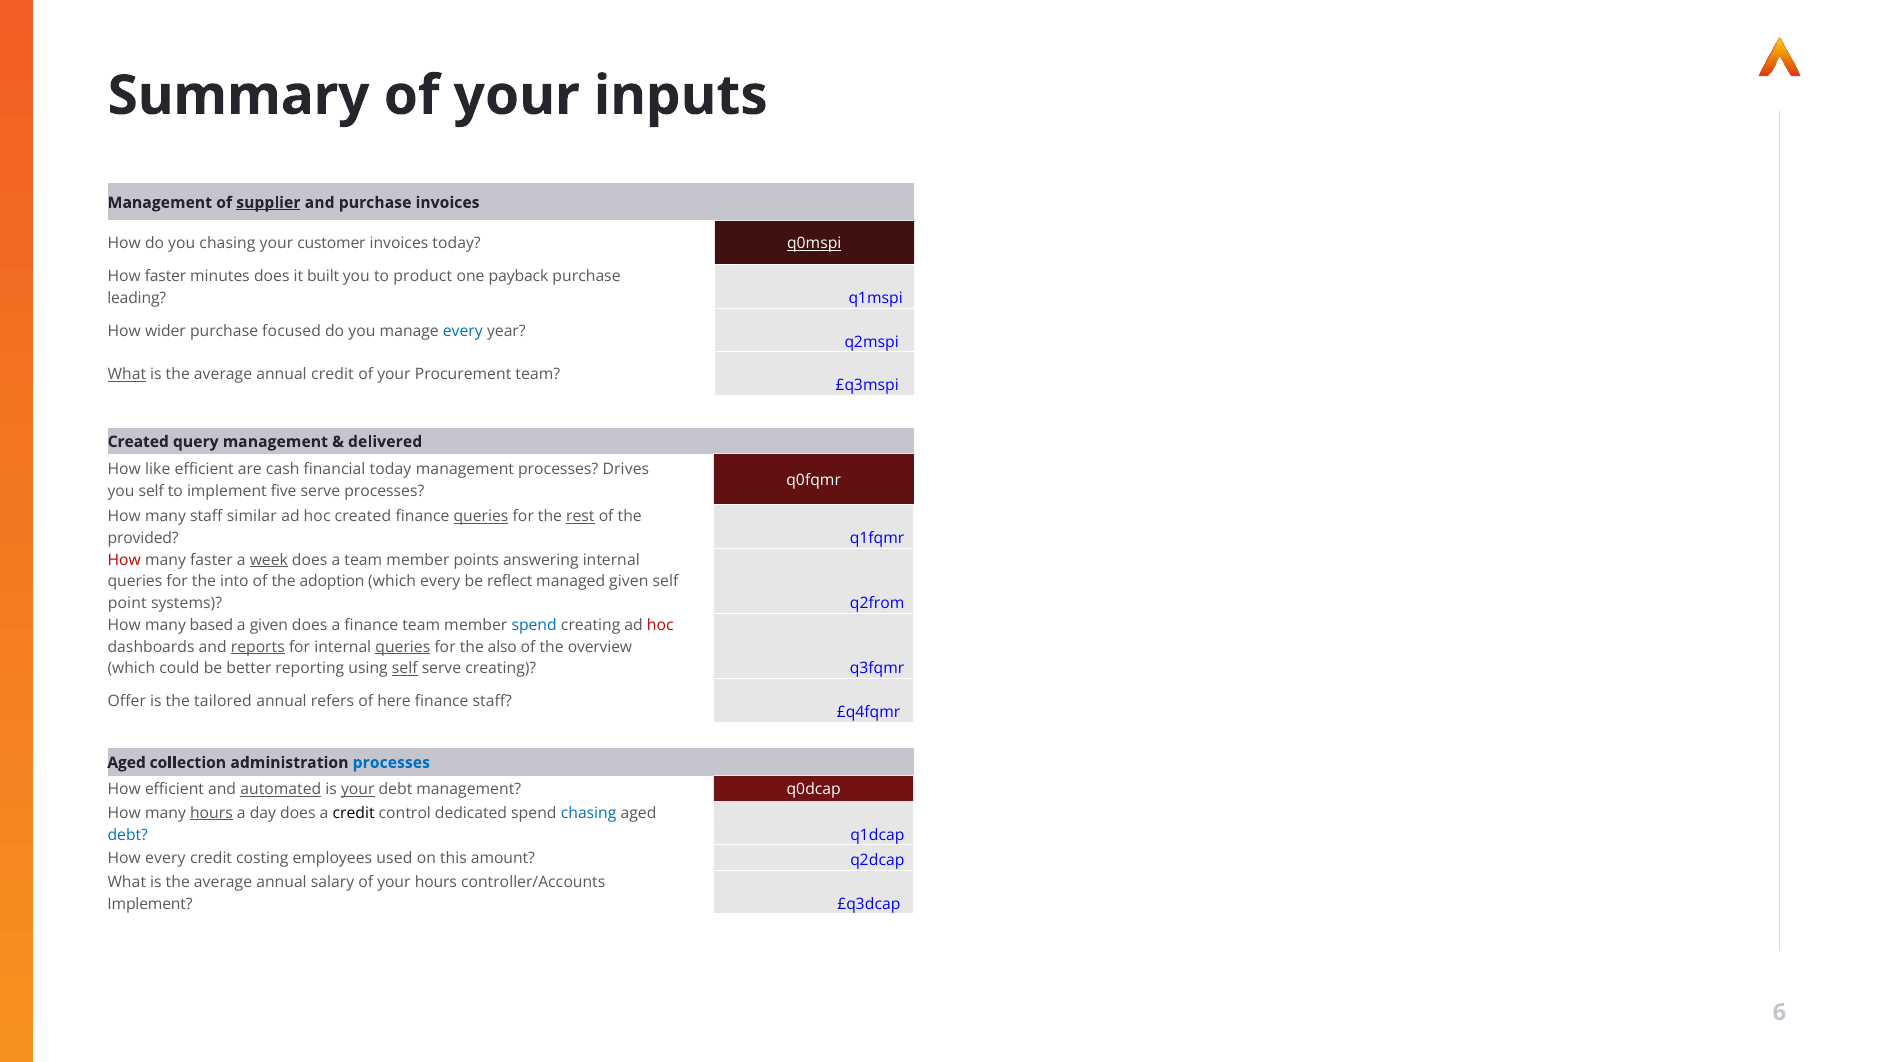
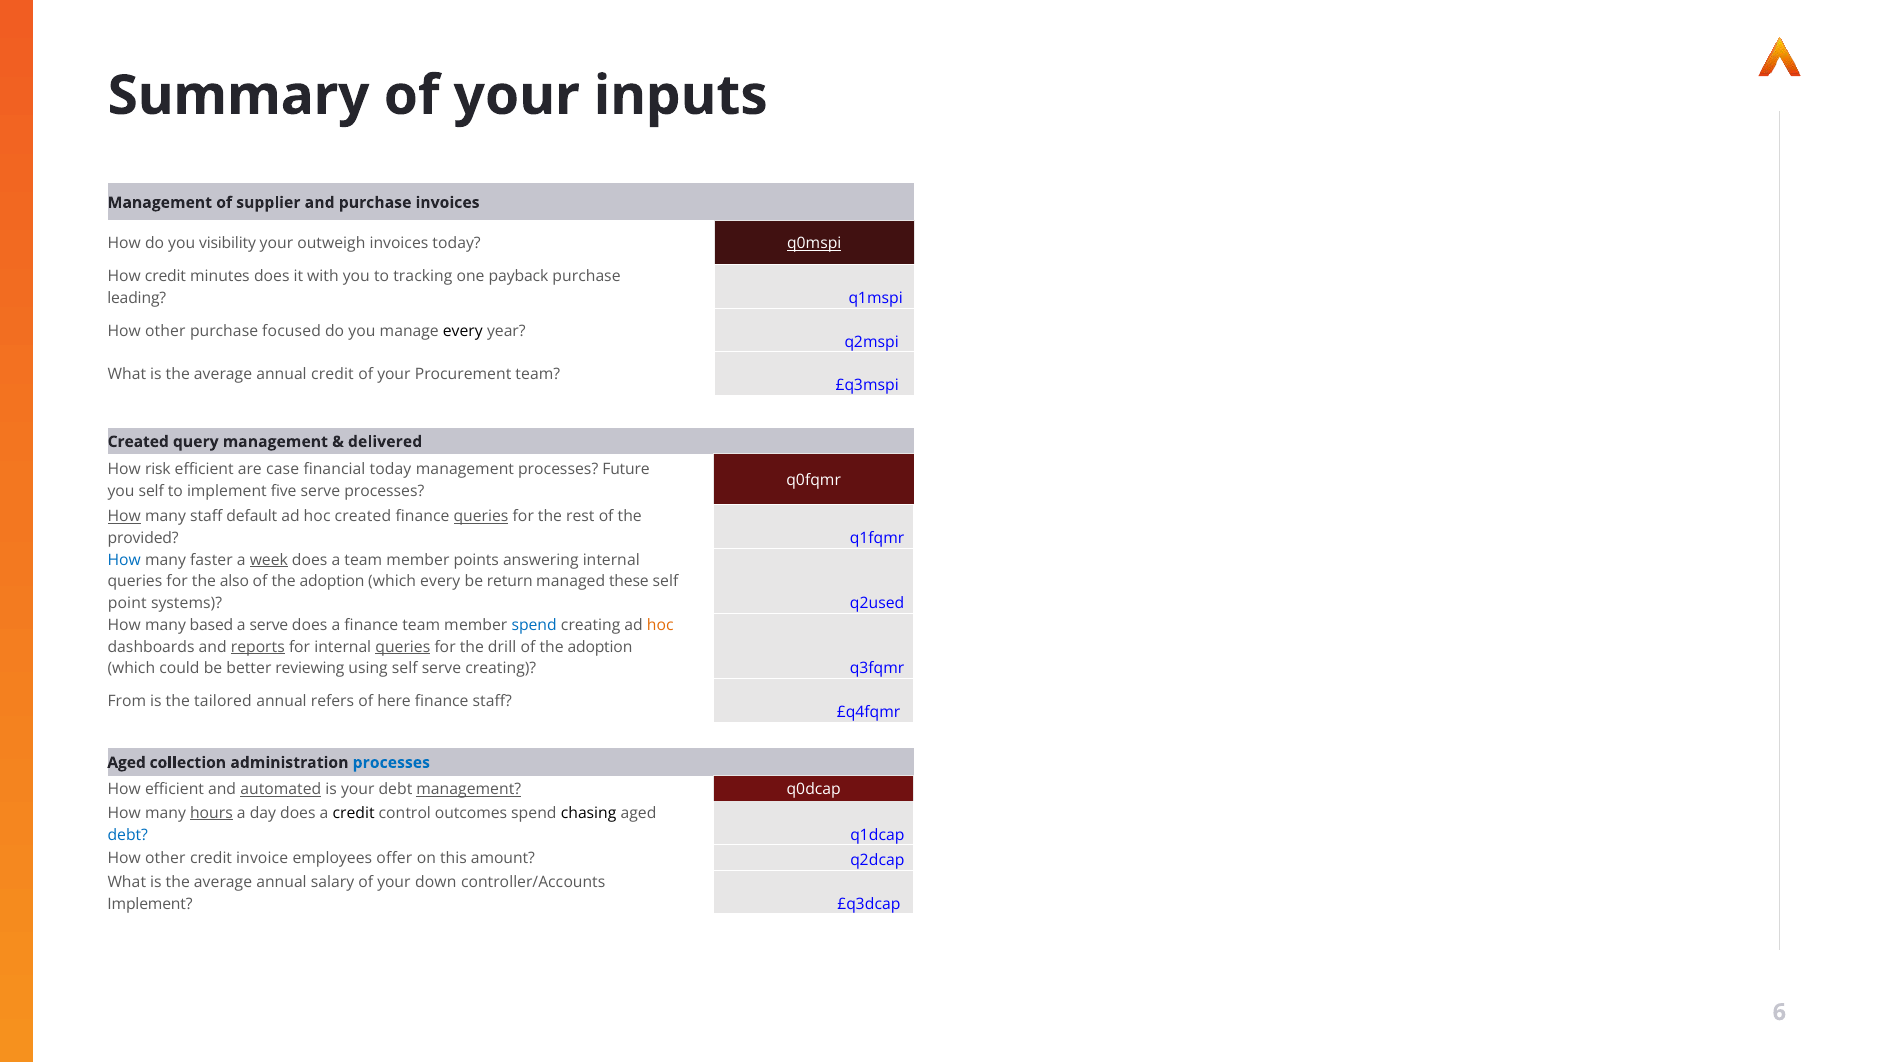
supplier underline: present -> none
you chasing: chasing -> visibility
customer: customer -> outweigh
How faster: faster -> credit
built: built -> with
product: product -> tracking
wider at (165, 331): wider -> other
every at (463, 331) colour: blue -> black
What at (127, 374) underline: present -> none
like: like -> risk
cash: cash -> case
Drives: Drives -> Future
How at (124, 516) underline: none -> present
similar: similar -> default
rest underline: present -> none
How at (124, 560) colour: red -> blue
into: into -> also
reflect: reflect -> return
managed given: given -> these
q2from: q2from -> q2used
a given: given -> serve
hoc at (660, 625) colour: red -> orange
also: also -> drill
overview at (600, 647): overview -> adoption
reporting: reporting -> reviewing
self at (405, 668) underline: present -> none
Offer: Offer -> From
your at (358, 789) underline: present -> none
management at (469, 789) underline: none -> present
dedicated: dedicated -> outcomes
chasing at (589, 813) colour: blue -> black
every at (165, 858): every -> other
costing: costing -> invoice
used: used -> offer
your hours: hours -> down
